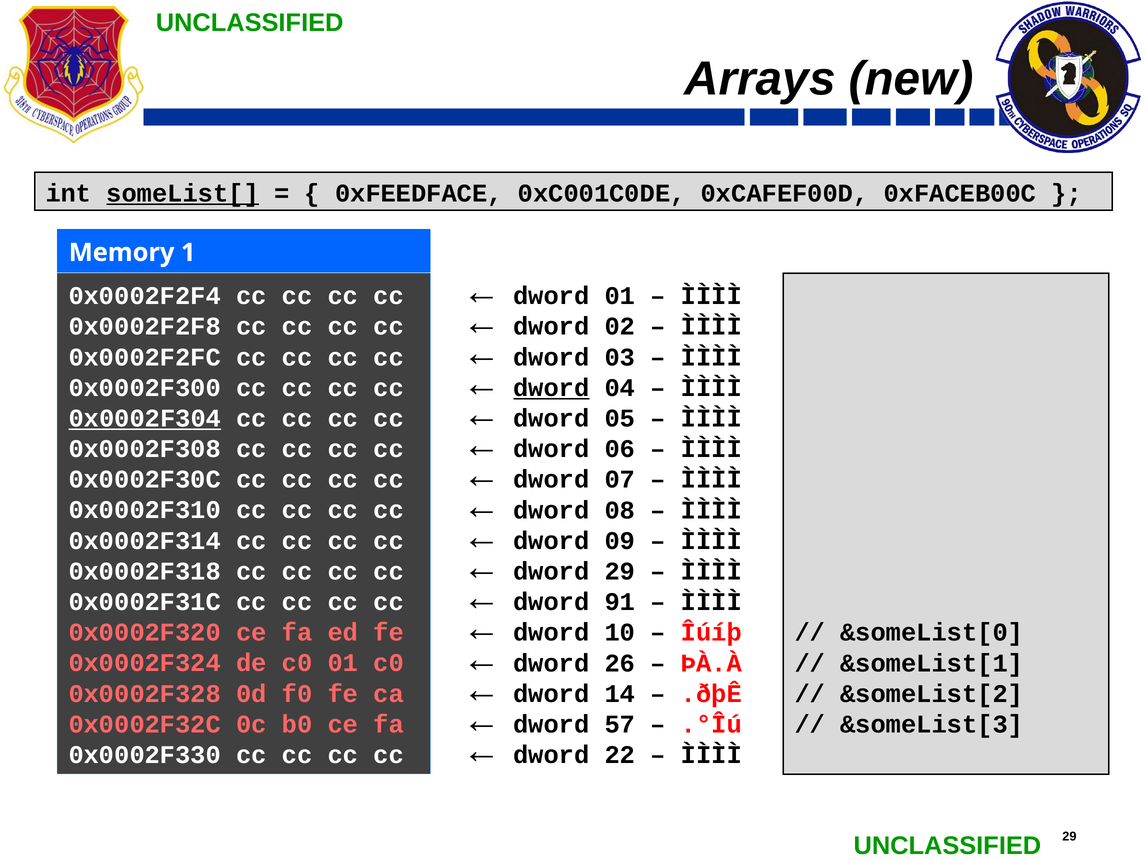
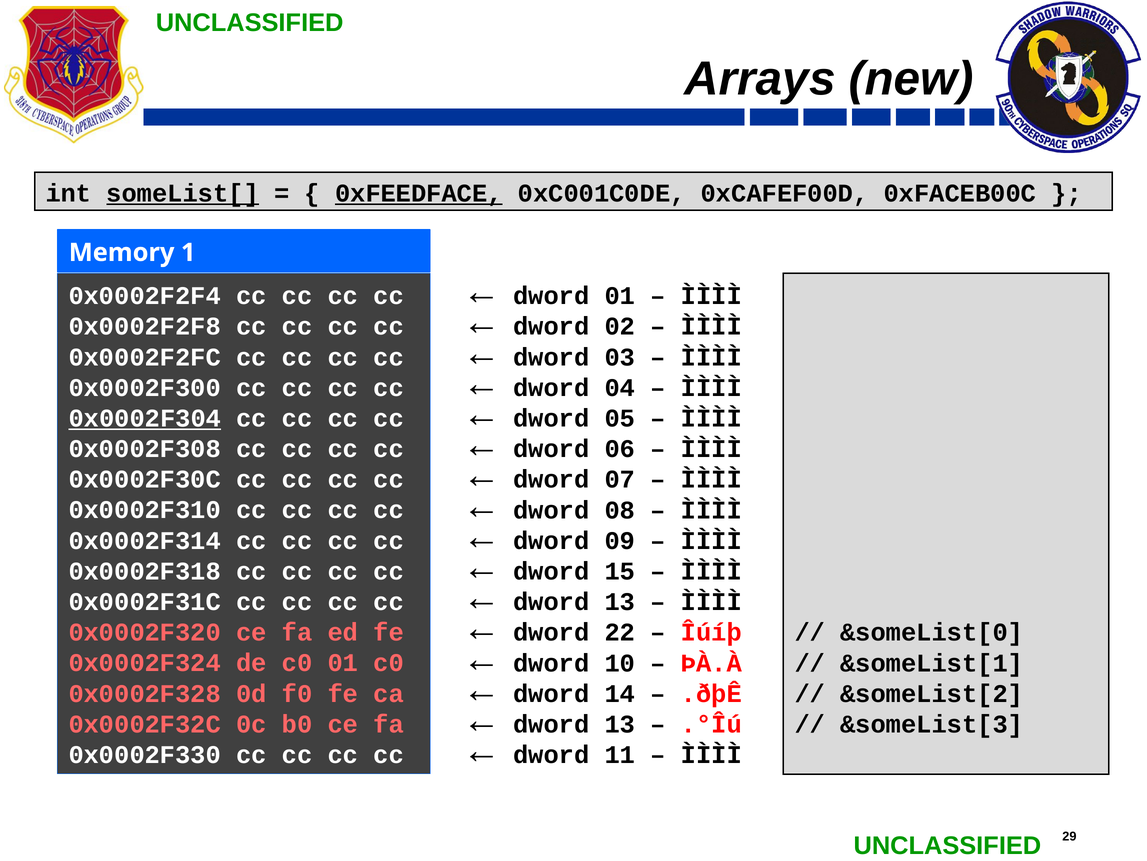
0xFEEDFACE underline: none -> present
dword at (551, 387) underline: present -> none
dword 29: 29 -> 15
91 at (620, 601): 91 -> 13
10: 10 -> 22
26: 26 -> 10
57 at (620, 724): 57 -> 13
22: 22 -> 11
